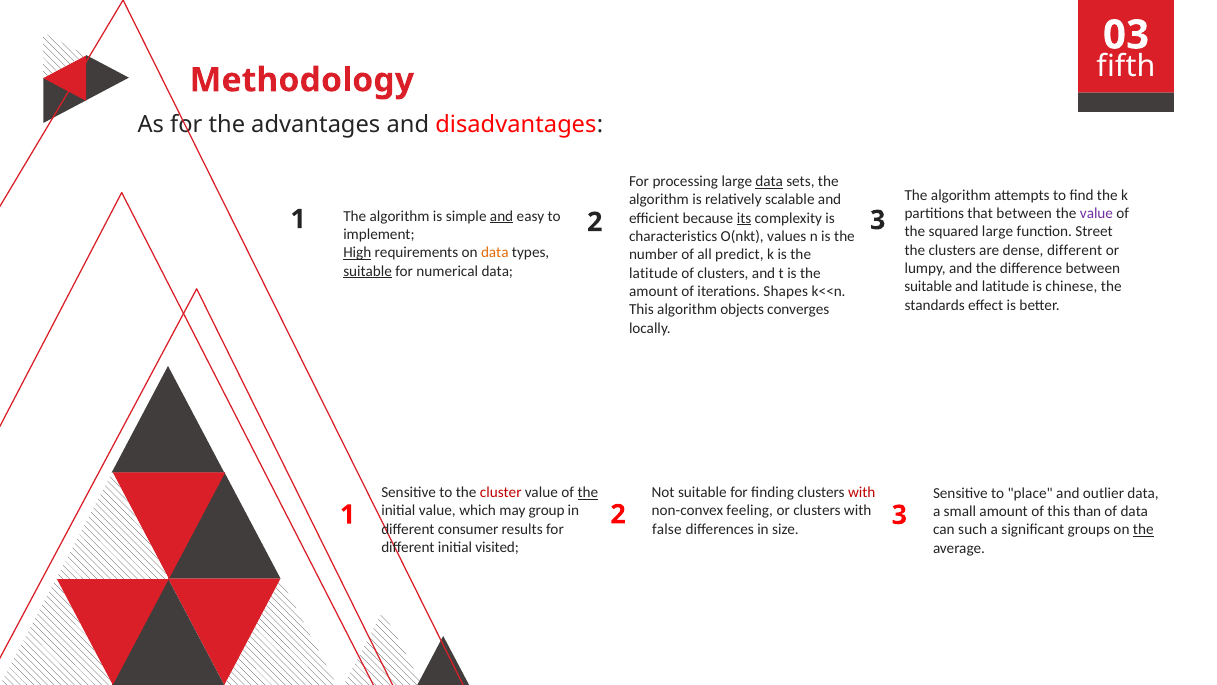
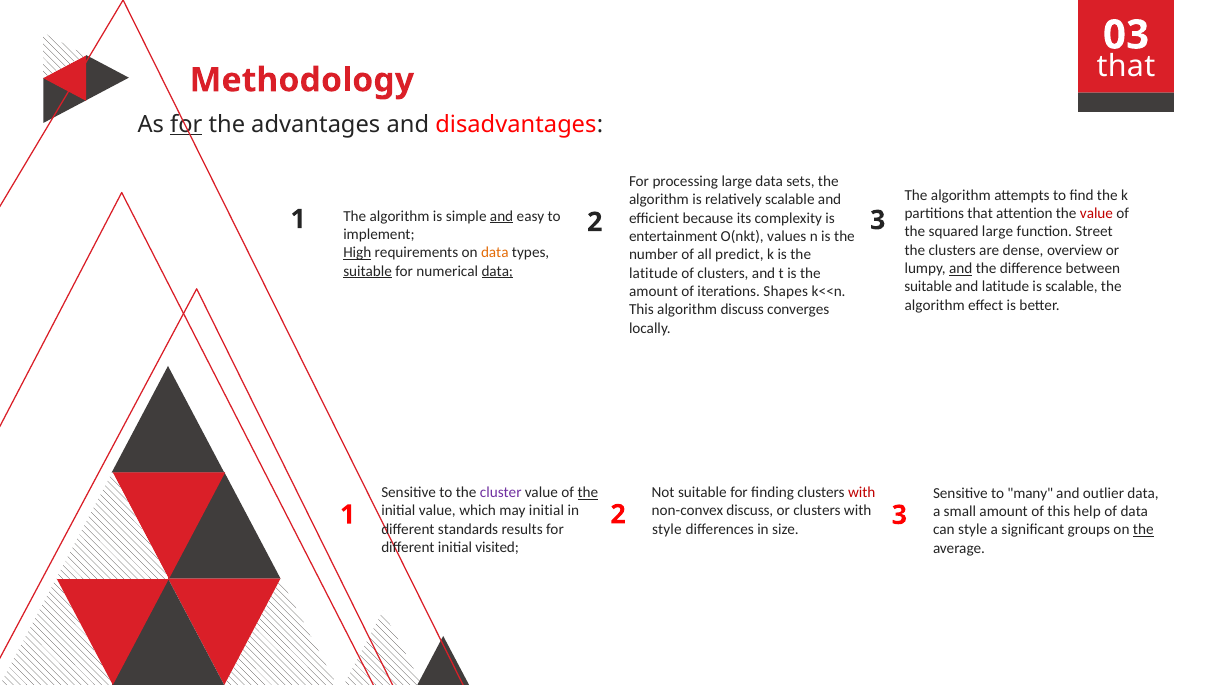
fifth at (1126, 67): fifth -> that
for at (186, 124) underline: none -> present
data at (769, 181) underline: present -> none
that between: between -> attention
value at (1096, 213) colour: purple -> red
its underline: present -> none
characteristics: characteristics -> entertainment
dense different: different -> overview
and at (961, 268) underline: none -> present
data at (497, 271) underline: none -> present
is chinese: chinese -> scalable
standards at (935, 305): standards -> algorithm
algorithm objects: objects -> discuss
cluster colour: red -> purple
place: place -> many
non-convex feeling: feeling -> discuss
may group: group -> initial
than: than -> help
false at (667, 529): false -> style
consumer: consumer -> standards
can such: such -> style
